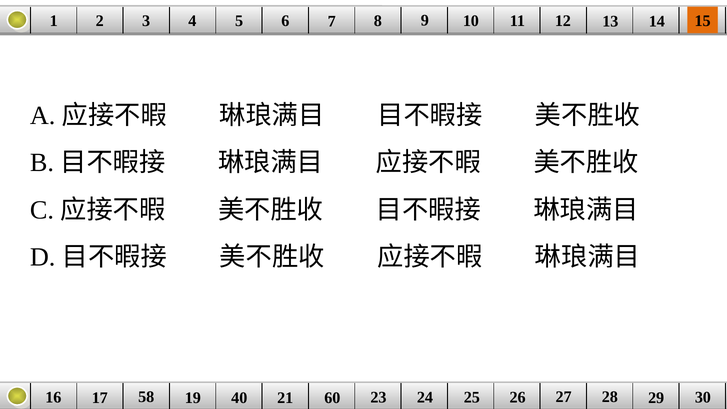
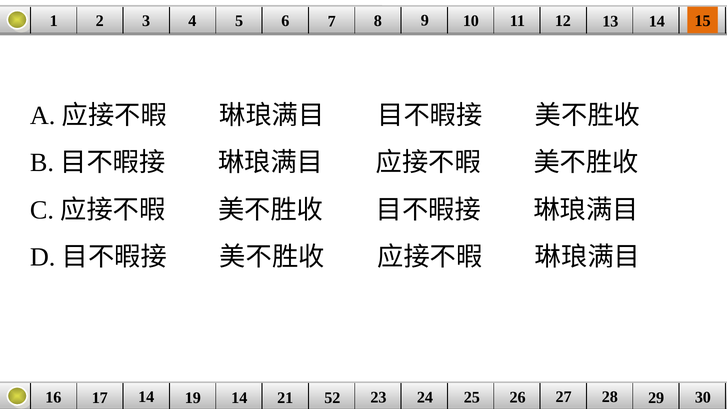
17 58: 58 -> 14
19 40: 40 -> 14
60: 60 -> 52
